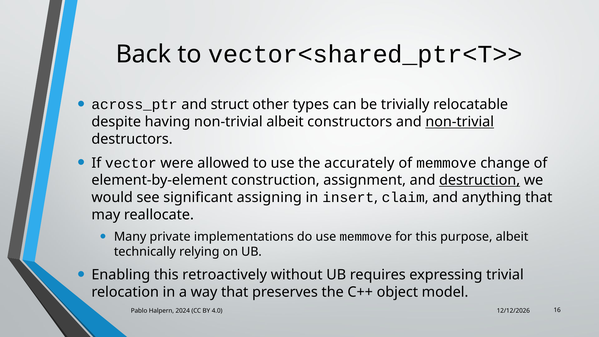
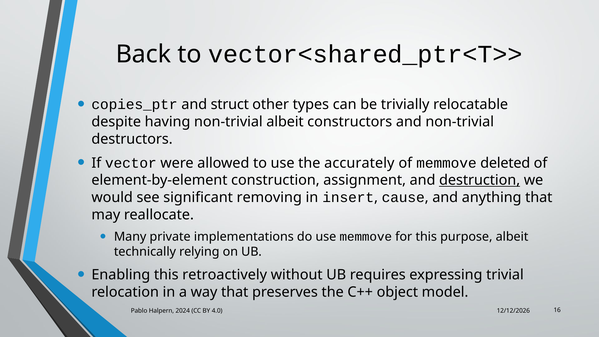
across_ptr: across_ptr -> copies_ptr
non-trivial at (460, 122) underline: present -> none
change: change -> deleted
assigning: assigning -> removing
claim: claim -> cause
